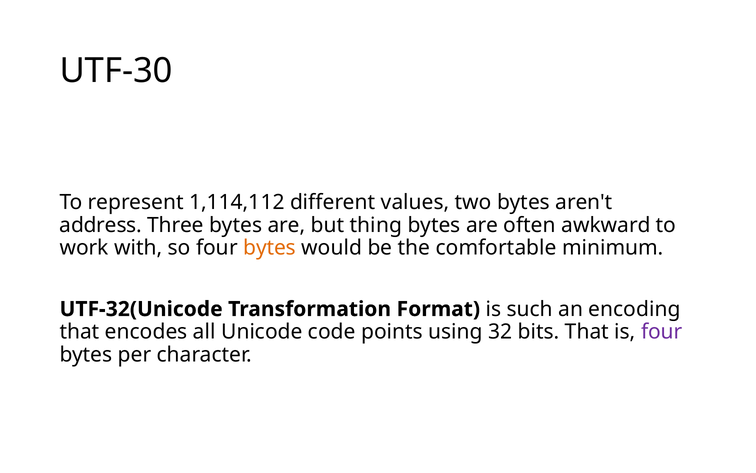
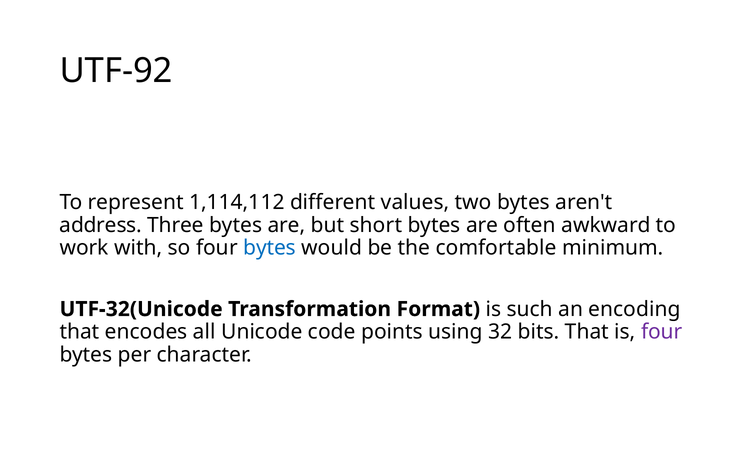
UTF-30: UTF-30 -> UTF-92
thing: thing -> short
bytes at (270, 248) colour: orange -> blue
